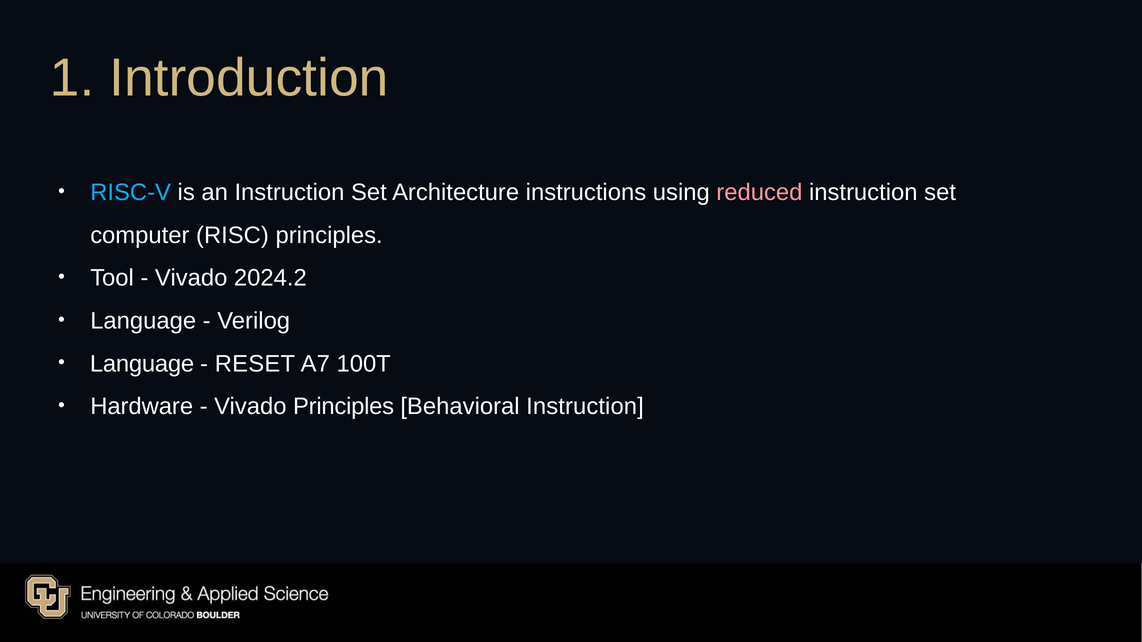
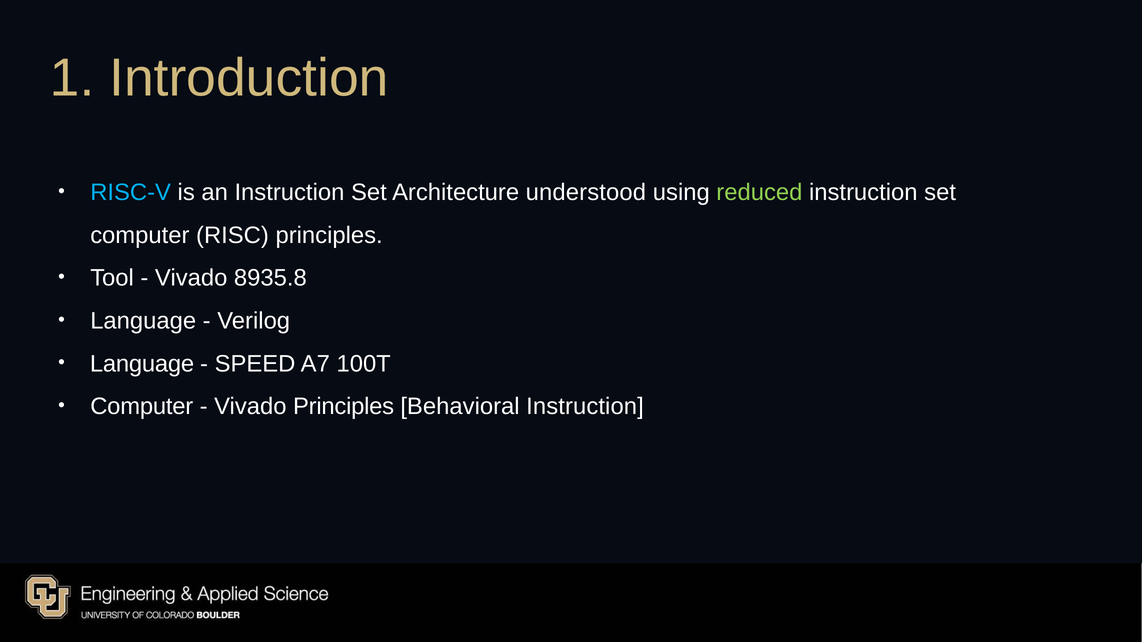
instructions: instructions -> understood
reduced colour: pink -> light green
2024.2: 2024.2 -> 8935.8
RESET: RESET -> SPEED
Hardware at (142, 407): Hardware -> Computer
